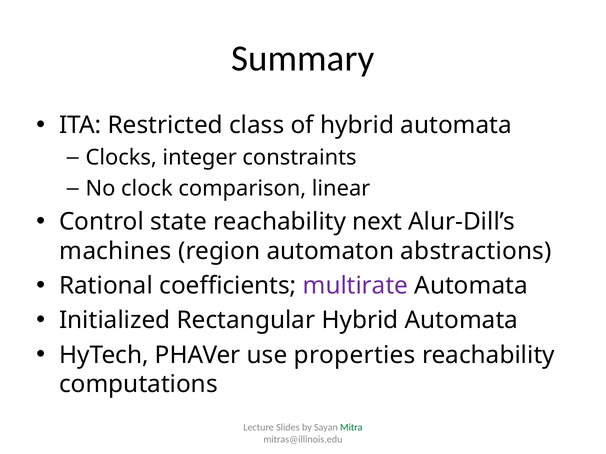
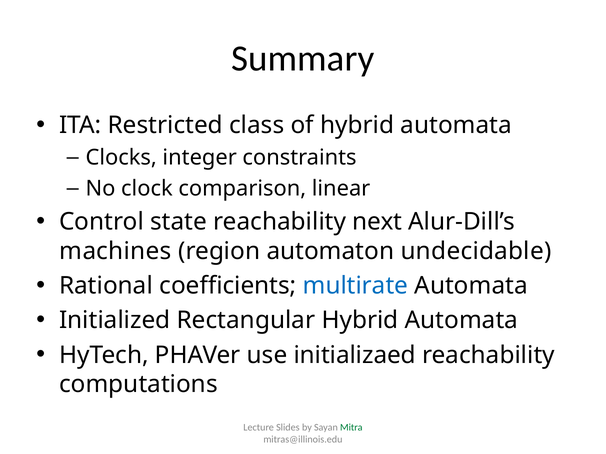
abstractions: abstractions -> undecidable
multirate colour: purple -> blue
properties: properties -> initializaed
